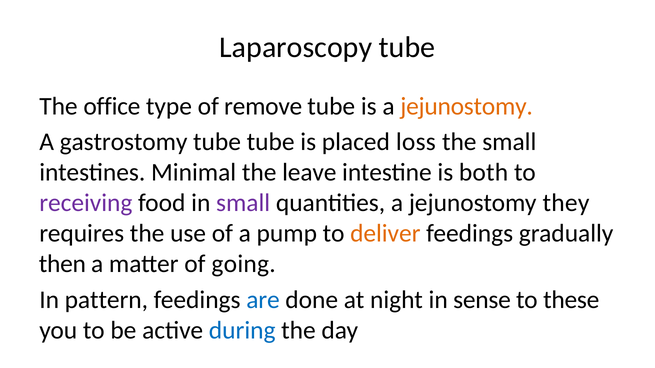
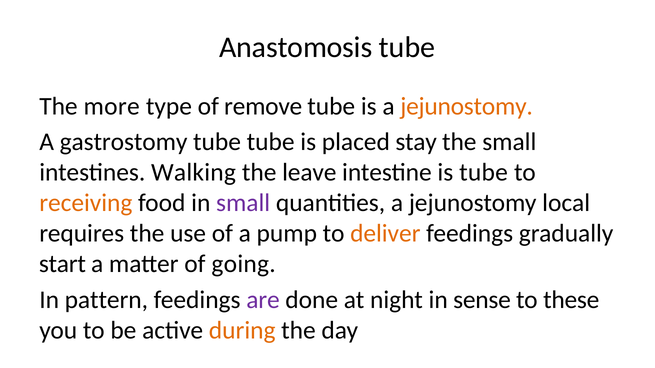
Laparoscopy: Laparoscopy -> Anastomosis
office: office -> more
loss: loss -> stay
Minimal: Minimal -> Walking
is both: both -> tube
receiving colour: purple -> orange
they: they -> local
then: then -> start
are colour: blue -> purple
during colour: blue -> orange
